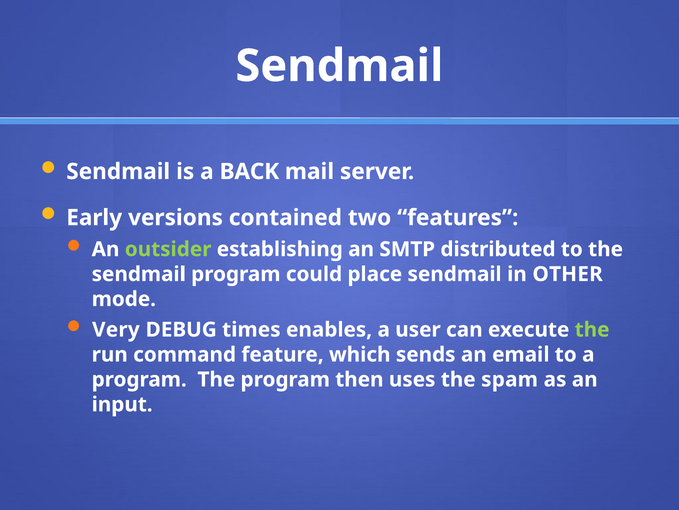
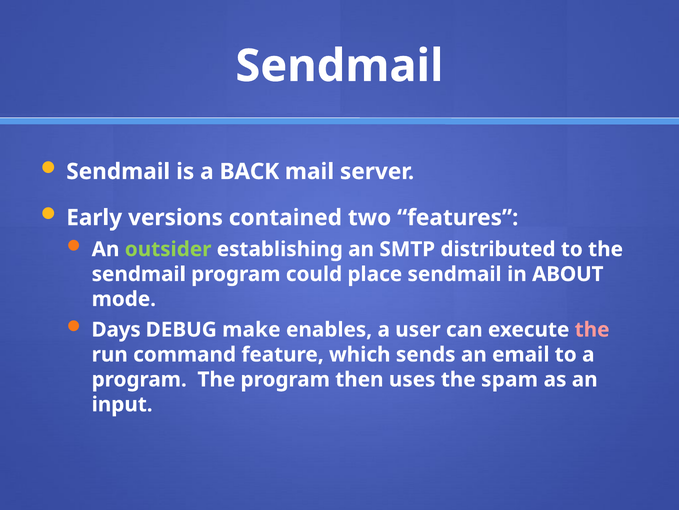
OTHER: OTHER -> ABOUT
Very: Very -> Days
times: times -> make
the at (592, 329) colour: light green -> pink
